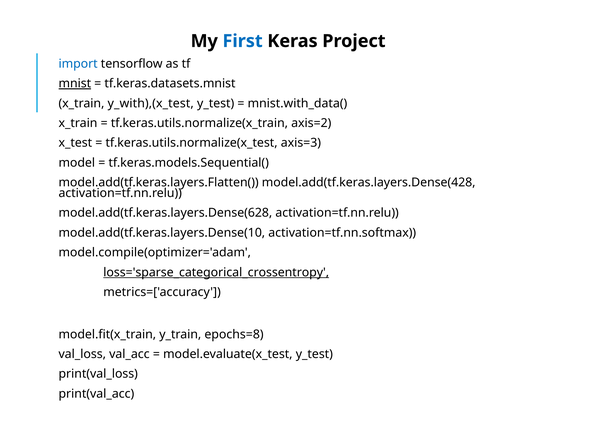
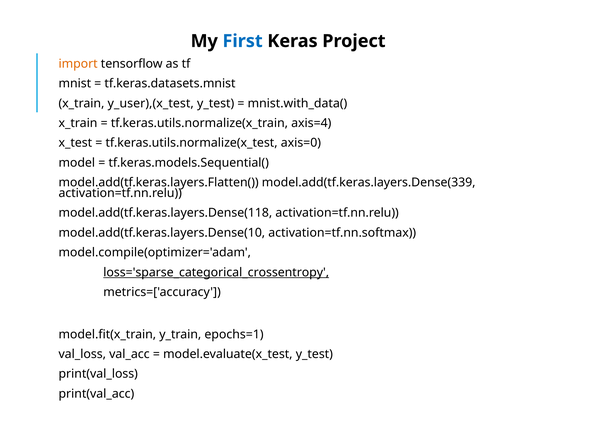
import colour: blue -> orange
mnist underline: present -> none
y_with),(x_test: y_with),(x_test -> y_user),(x_test
axis=2: axis=2 -> axis=4
axis=3: axis=3 -> axis=0
model.add(tf.keras.layers.Dense(428: model.add(tf.keras.layers.Dense(428 -> model.add(tf.keras.layers.Dense(339
model.add(tf.keras.layers.Dense(628: model.add(tf.keras.layers.Dense(628 -> model.add(tf.keras.layers.Dense(118
epochs=8: epochs=8 -> epochs=1
